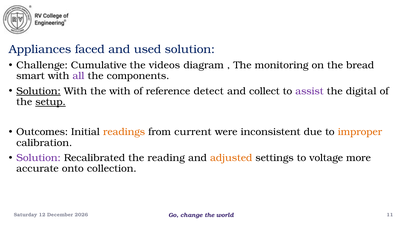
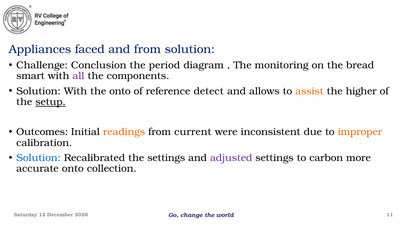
and used: used -> from
Cumulative: Cumulative -> Conclusion
videos: videos -> period
Solution at (39, 91) underline: present -> none
the with: with -> onto
collect: collect -> allows
assist colour: purple -> orange
digital: digital -> higher
Solution at (39, 158) colour: purple -> blue
the reading: reading -> settings
adjusted colour: orange -> purple
voltage: voltage -> carbon
